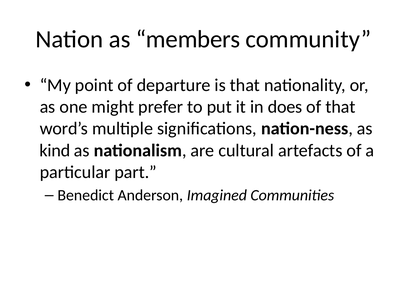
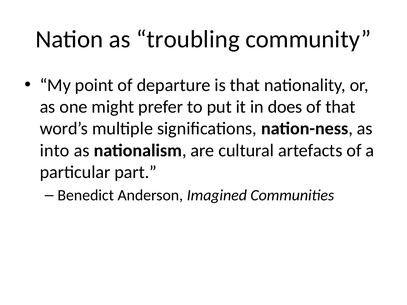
members: members -> troubling
kind: kind -> into
